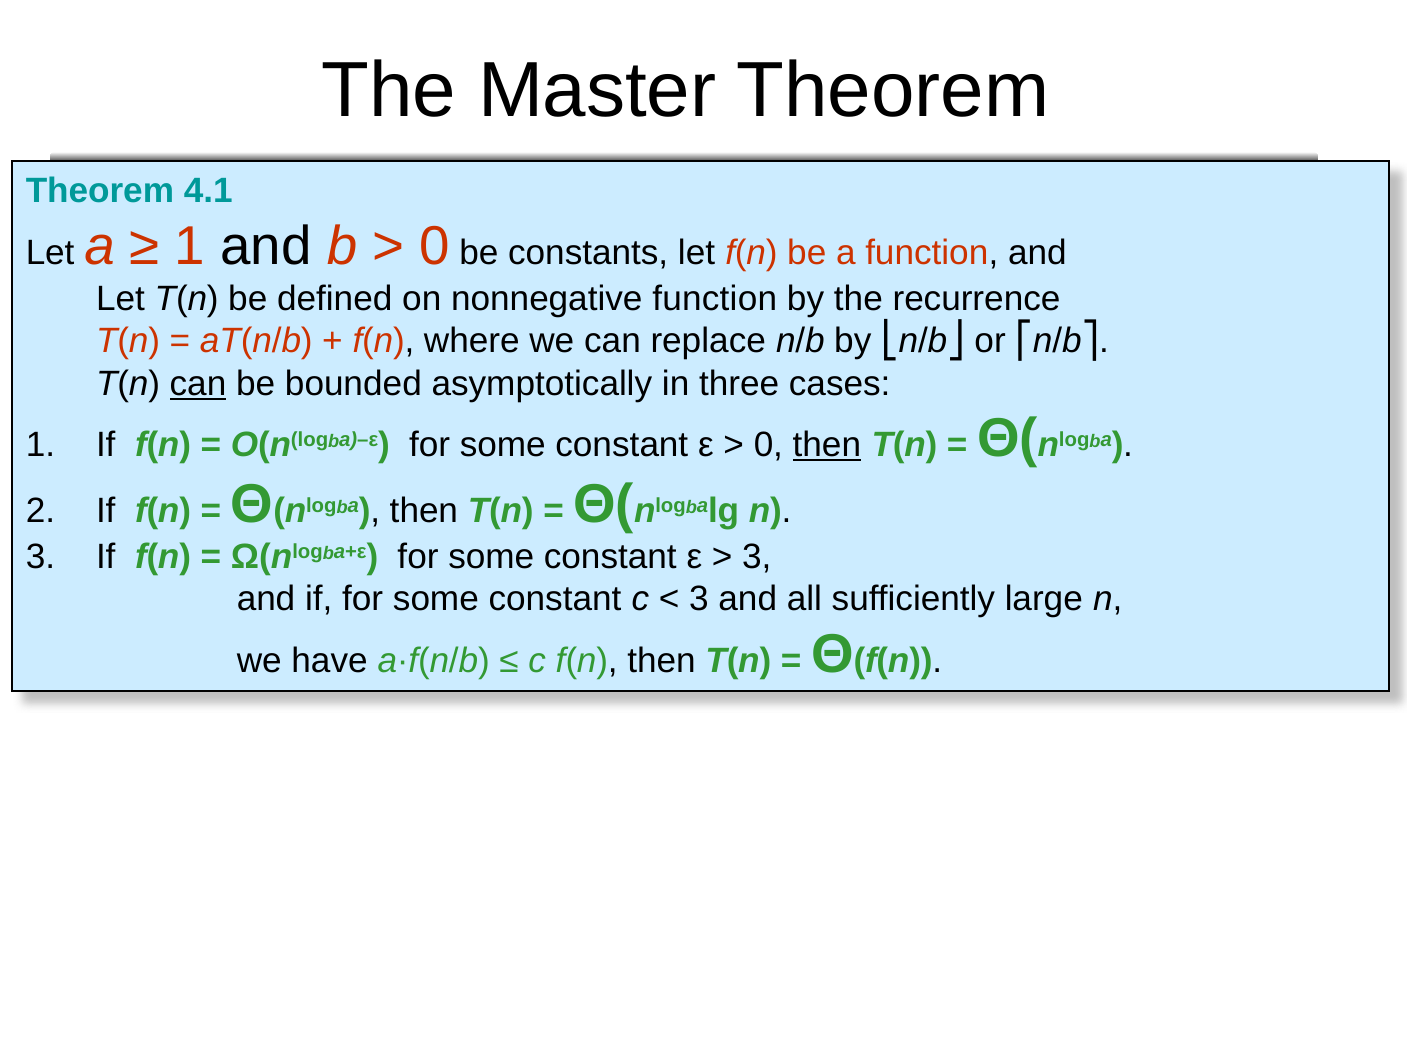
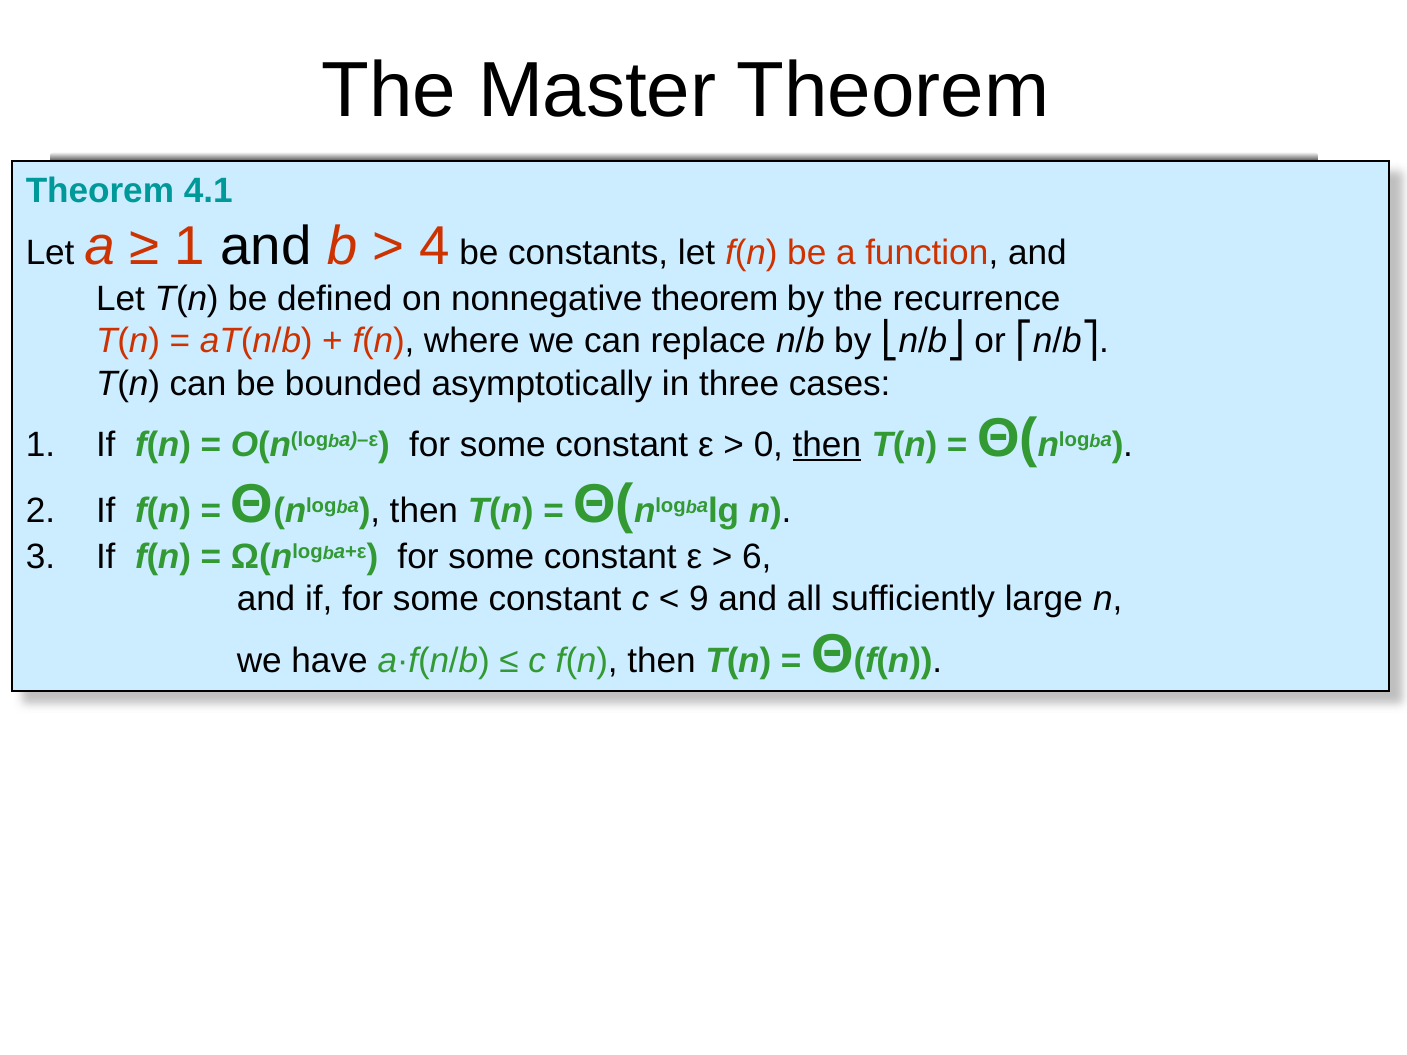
0 at (434, 247): 0 -> 4
nonnegative function: function -> theorem
can at (198, 384) underline: present -> none
3 at (757, 557): 3 -> 6
3 at (699, 599): 3 -> 9
